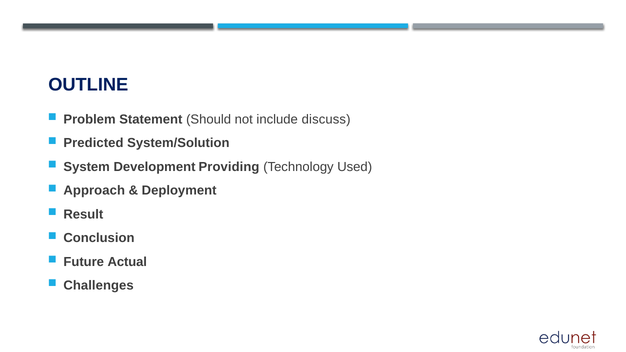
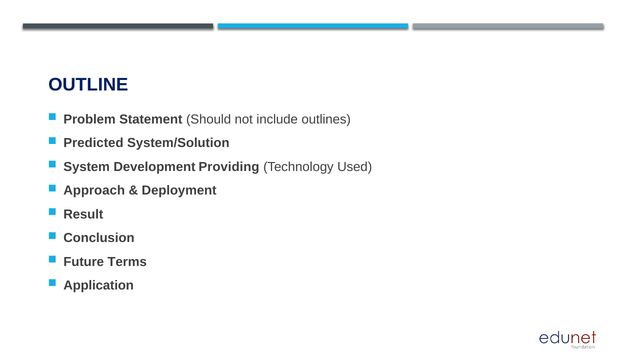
discuss: discuss -> outlines
Actual: Actual -> Terms
Challenges: Challenges -> Application
